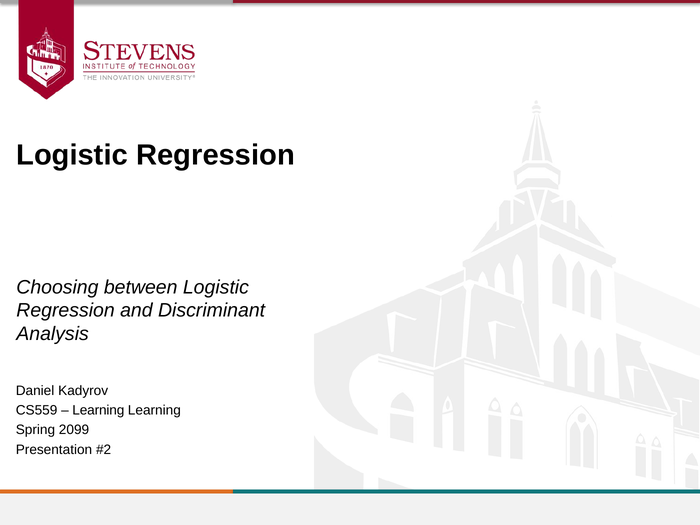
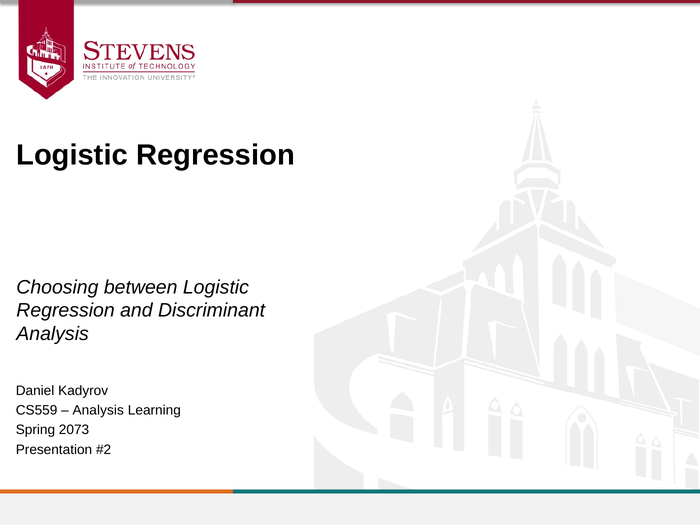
Learning at (98, 410): Learning -> Analysis
2099: 2099 -> 2073
